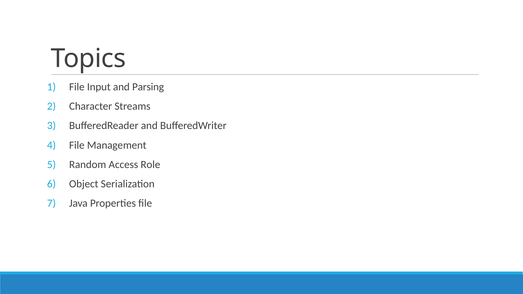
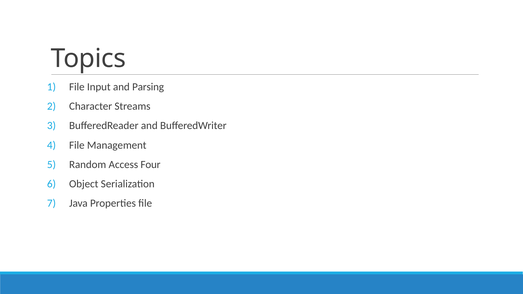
Role: Role -> Four
